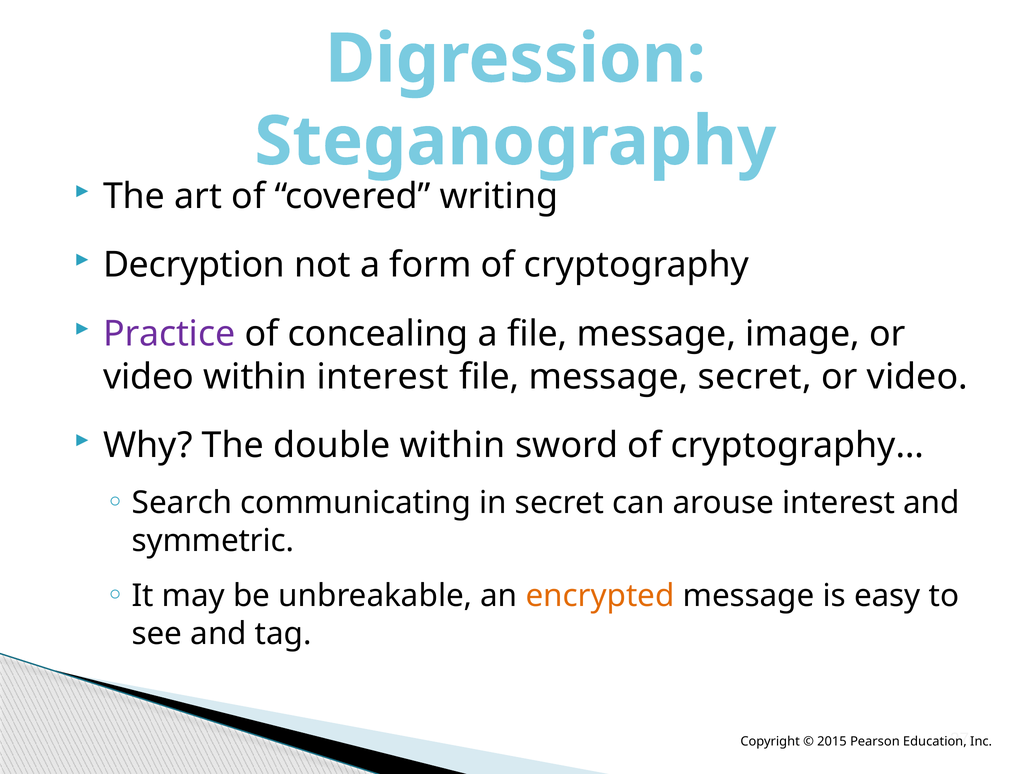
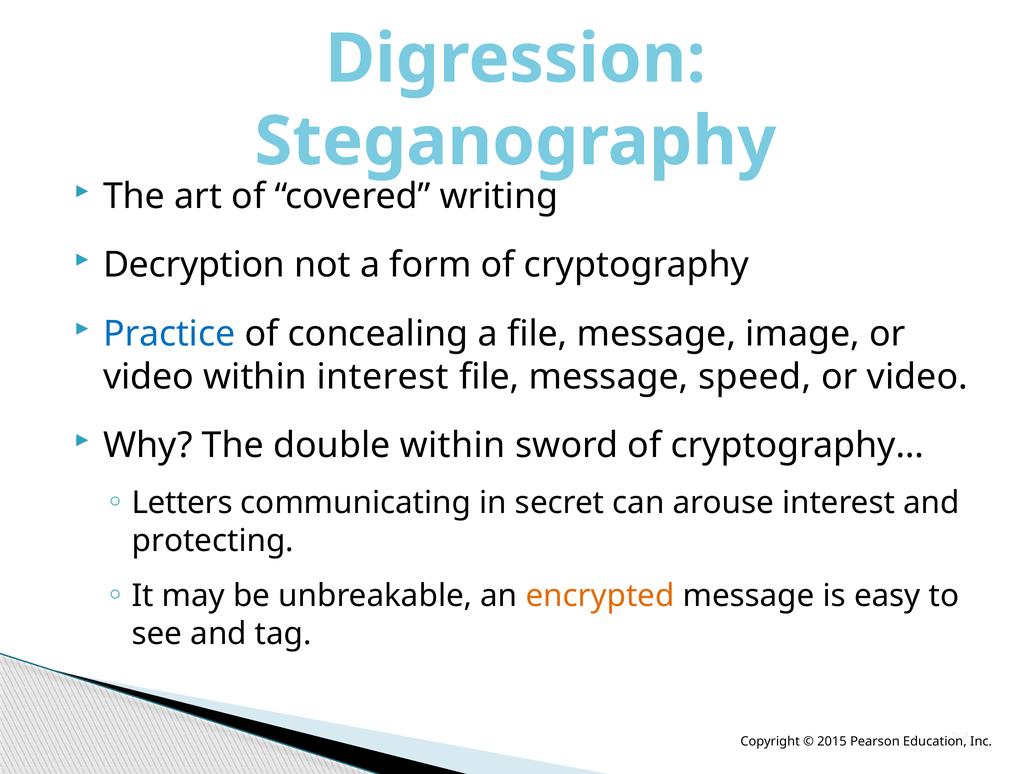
Practice colour: purple -> blue
message secret: secret -> speed
Search: Search -> Letters
symmetric: symmetric -> protecting
